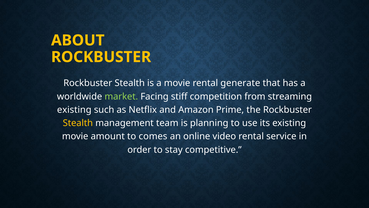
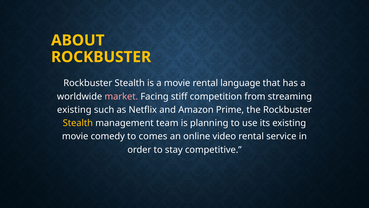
generate: generate -> language
market colour: light green -> pink
amount: amount -> comedy
